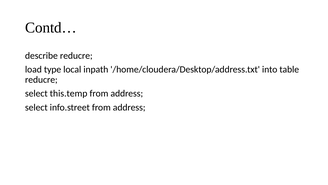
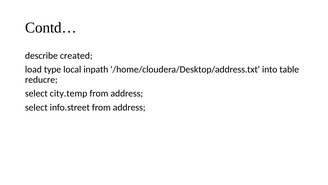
describe reducre: reducre -> created
this.temp: this.temp -> city.temp
